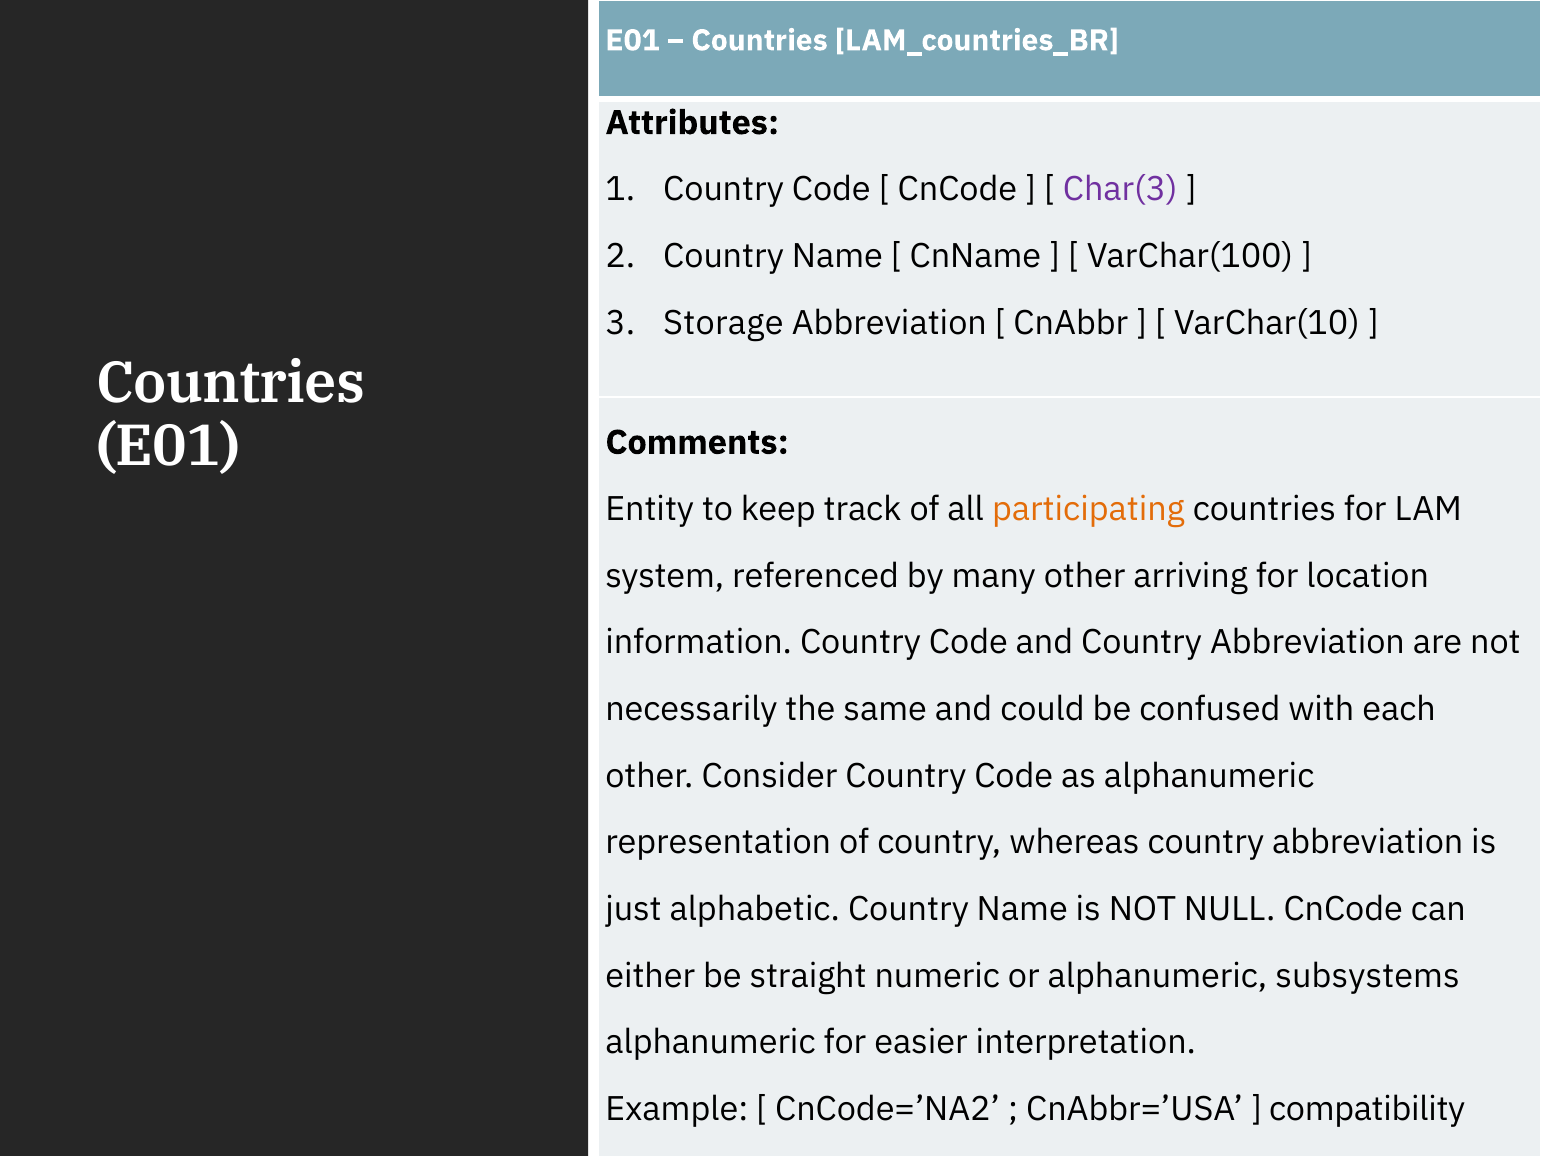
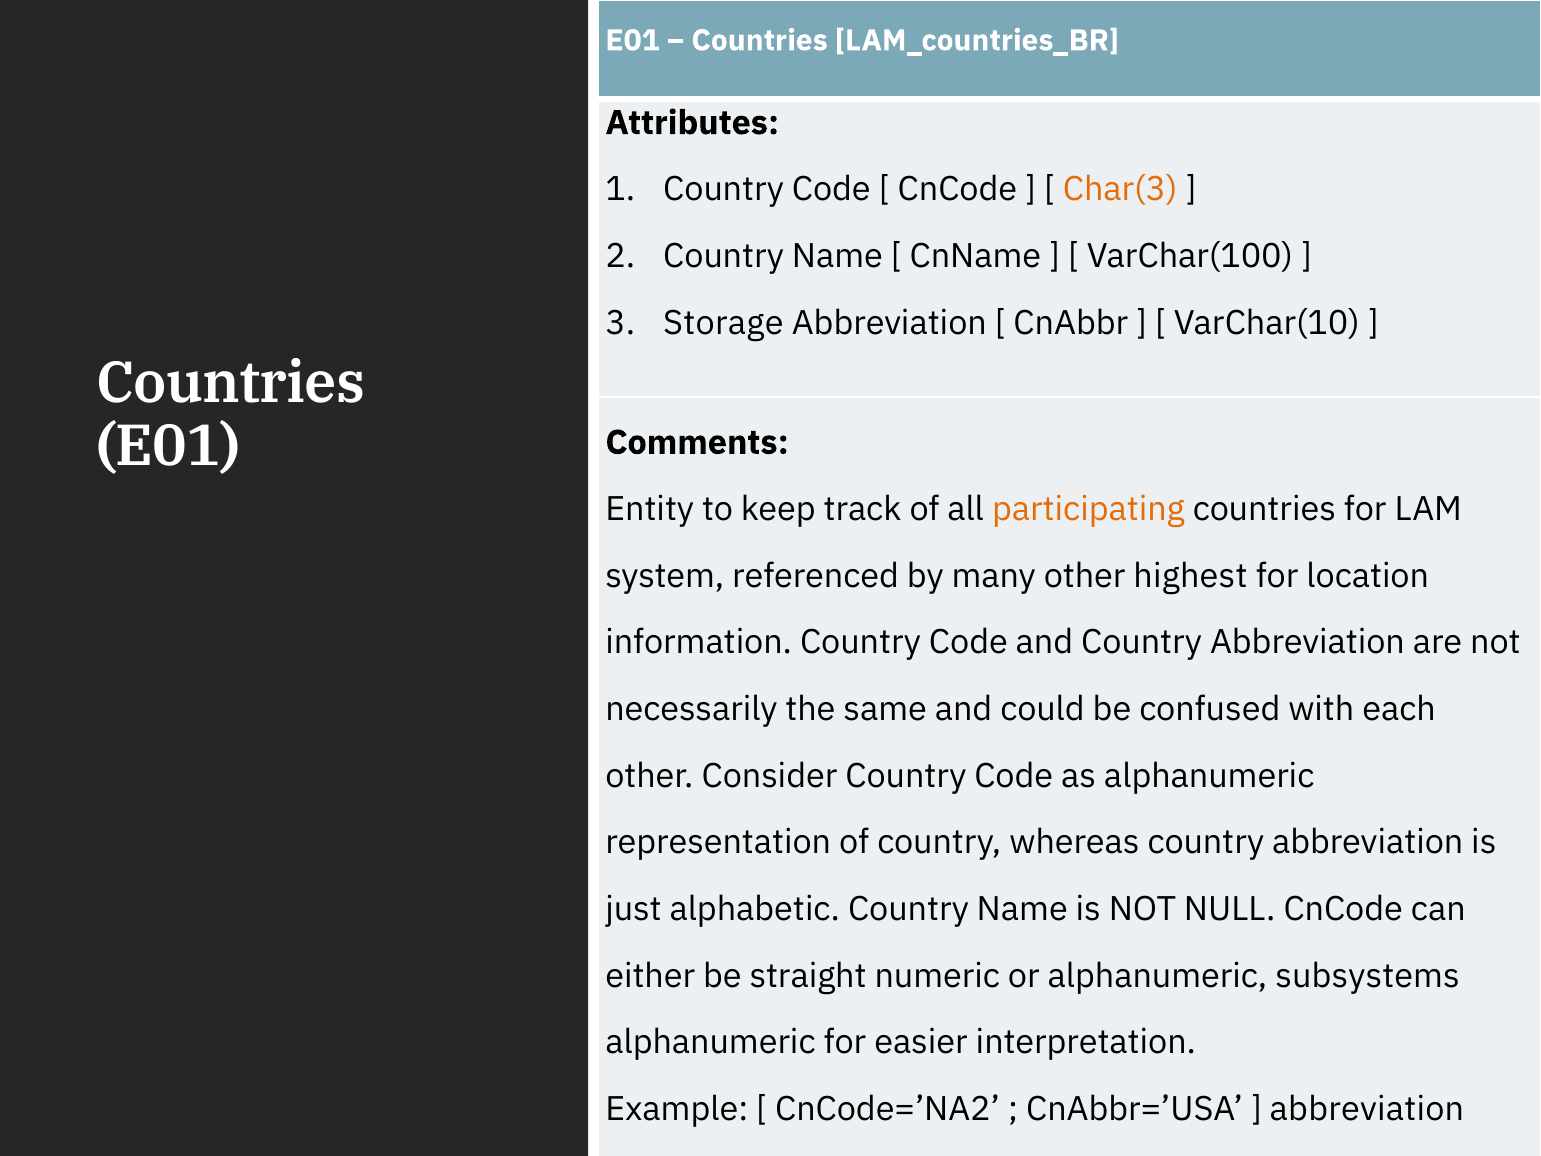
Char(3 colour: purple -> orange
arriving: arriving -> highest
compatibility at (1367, 1109): compatibility -> abbreviation
